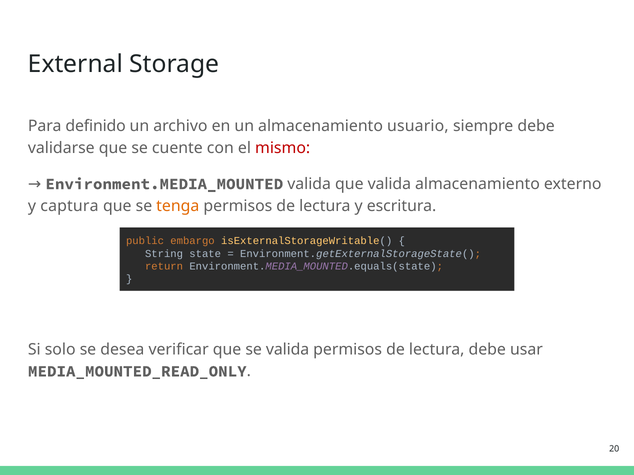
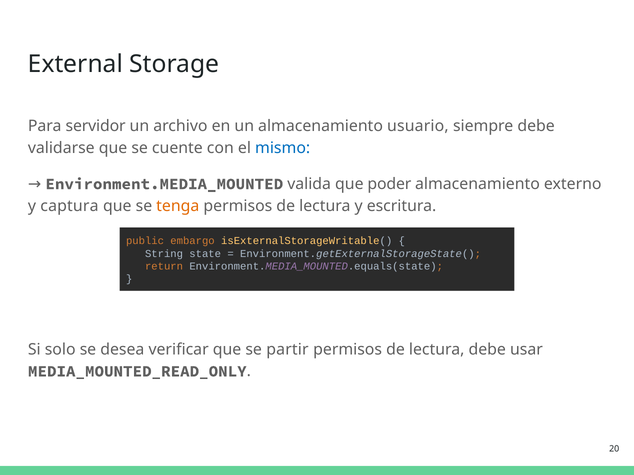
definido: definido -> servidor
mismo colour: red -> blue
que valida: valida -> poder
se valida: valida -> partir
